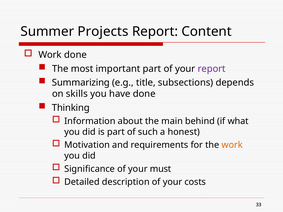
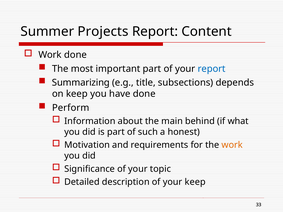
report at (212, 69) colour: purple -> blue
on skills: skills -> keep
Thinking: Thinking -> Perform
must: must -> topic
your costs: costs -> keep
